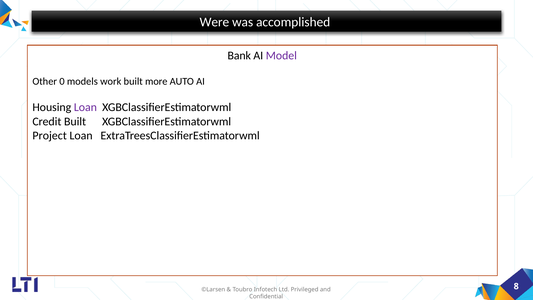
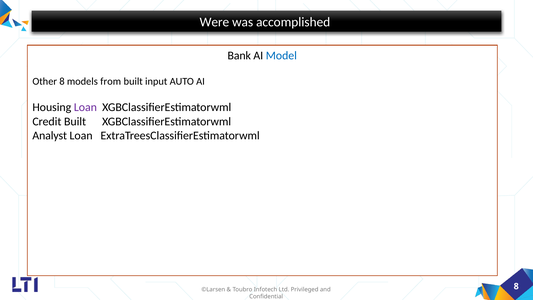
Model colour: purple -> blue
Other 0: 0 -> 8
work: work -> from
more: more -> input
Project: Project -> Analyst
